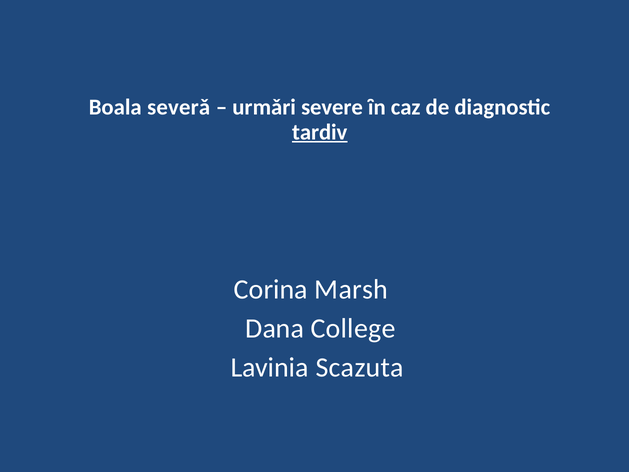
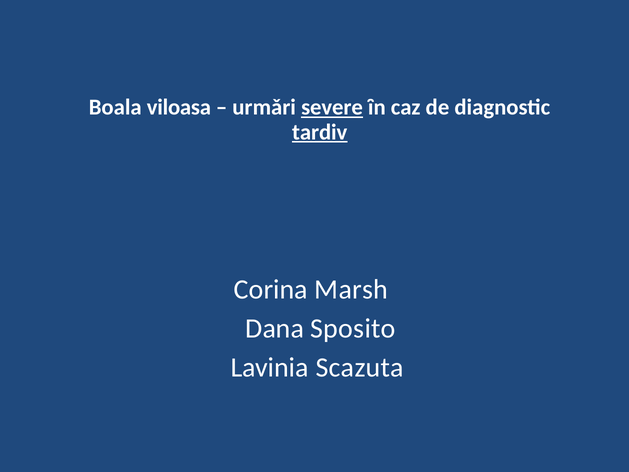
severǎ: severǎ -> viloasa
severe underline: none -> present
College: College -> Sposito
